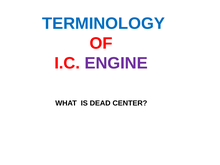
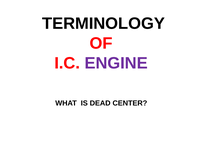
TERMINOLOGY colour: blue -> black
